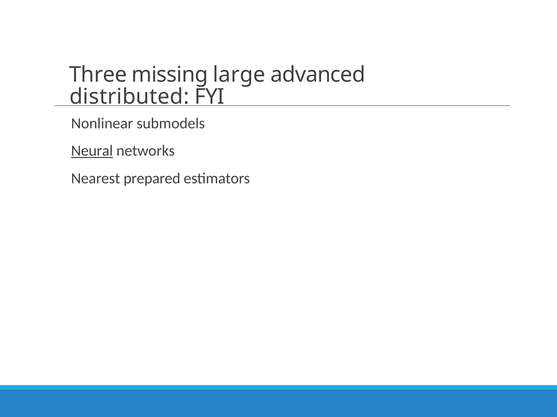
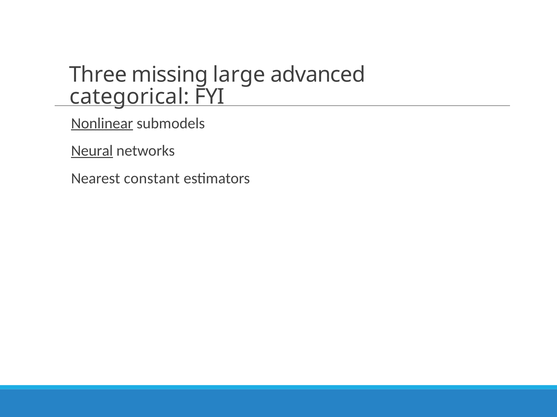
distributed: distributed -> categorical
Nonlinear underline: none -> present
prepared: prepared -> constant
